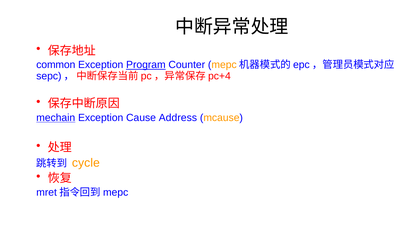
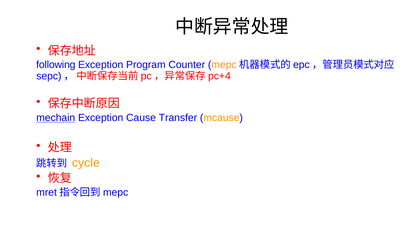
common: common -> following
Program underline: present -> none
Address: Address -> Transfer
